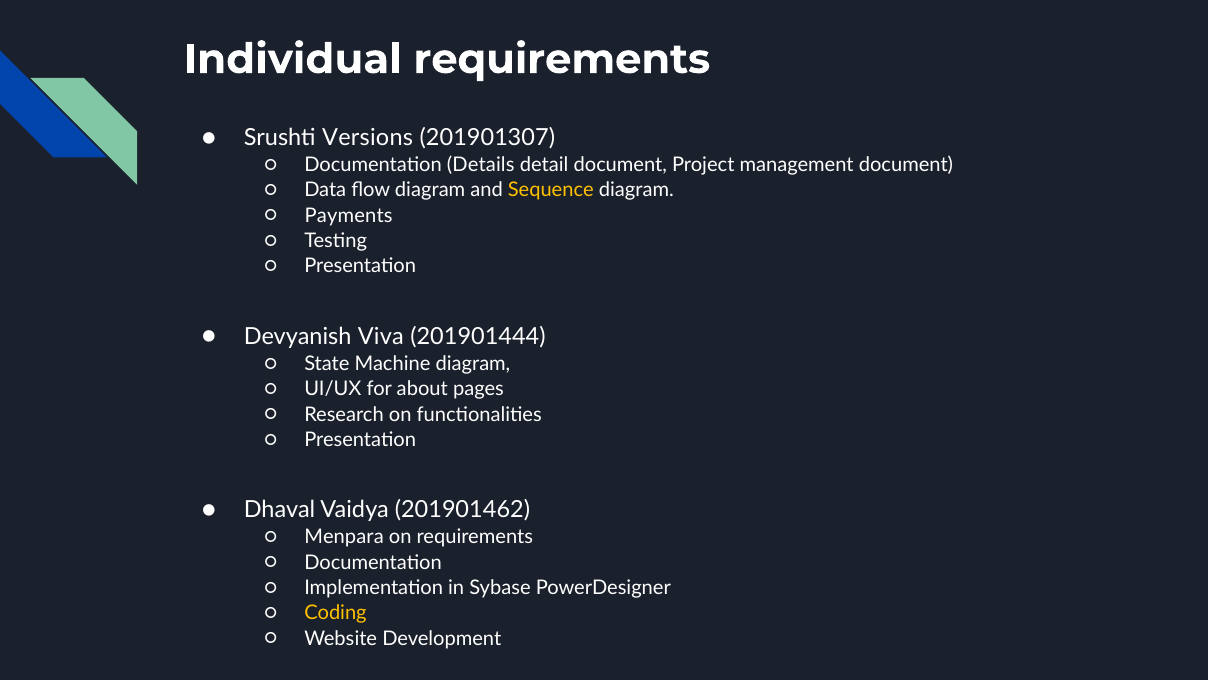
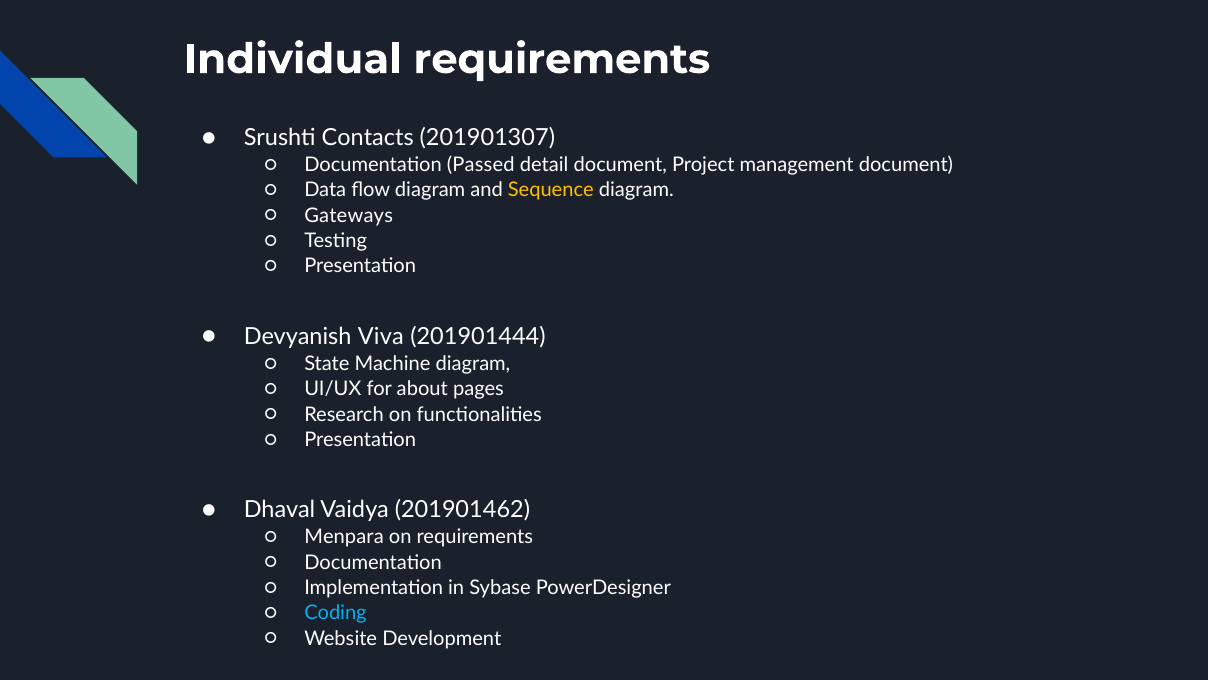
Versions: Versions -> Contacts
Details: Details -> Passed
Payments: Payments -> Gateways
Coding colour: yellow -> light blue
